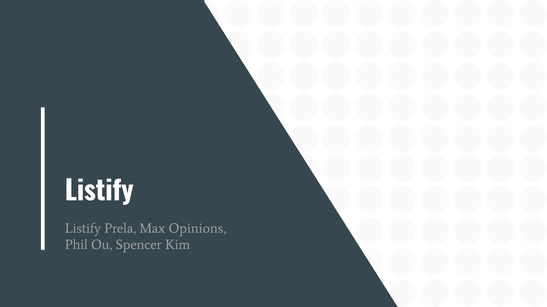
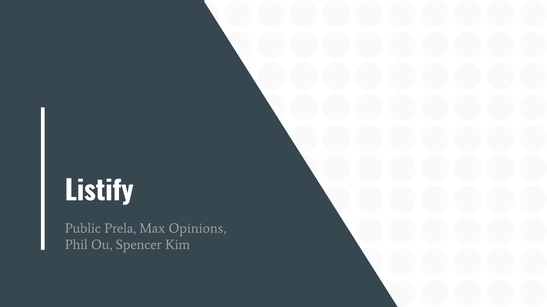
Listify at (83, 229): Listify -> Public
